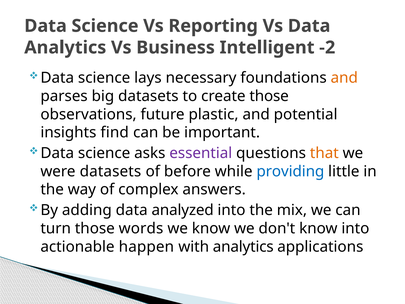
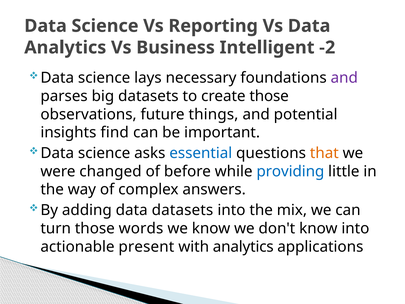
and at (344, 78) colour: orange -> purple
plastic: plastic -> things
essential colour: purple -> blue
were datasets: datasets -> changed
data analyzed: analyzed -> datasets
happen: happen -> present
